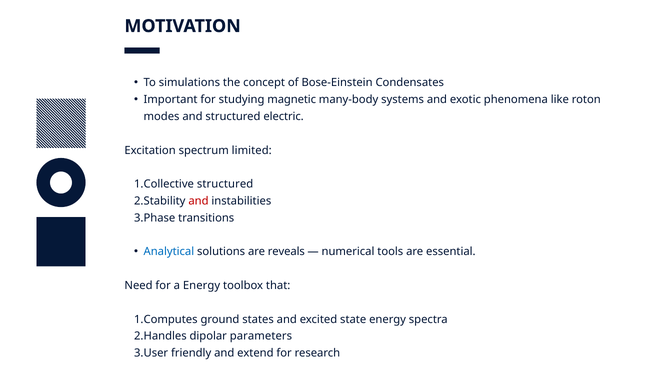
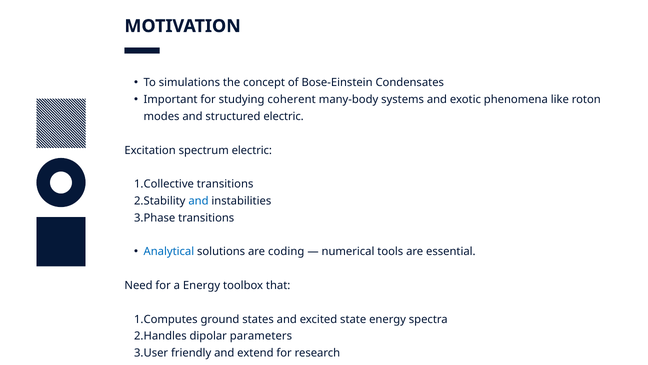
magnetic: magnetic -> coherent
spectrum limited: limited -> electric
structured at (225, 184): structured -> transitions
and at (198, 201) colour: red -> blue
reveals: reveals -> coding
